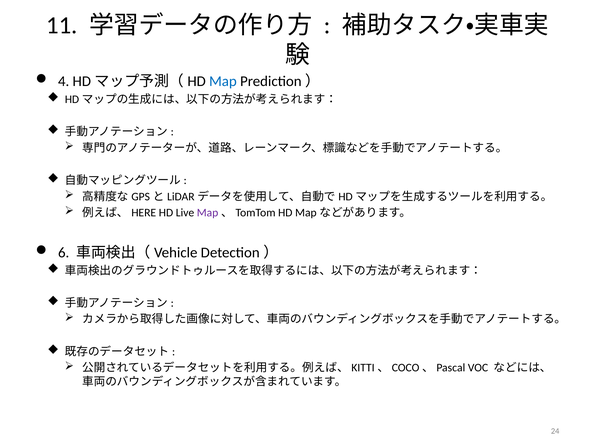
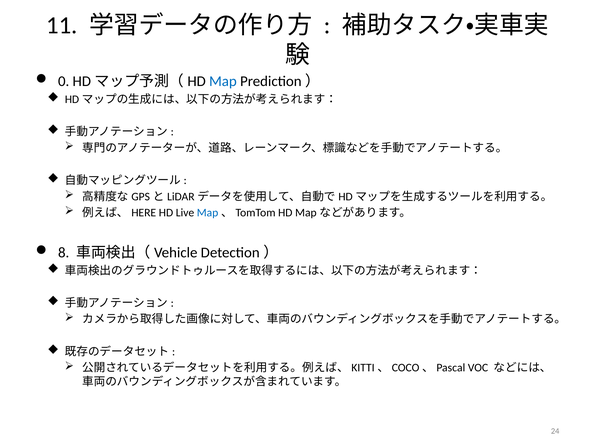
4: 4 -> 0
Map at (208, 213) colour: purple -> blue
6: 6 -> 8
